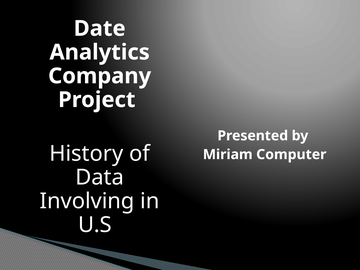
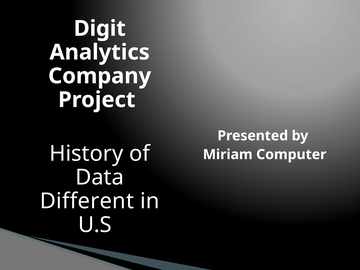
Date: Date -> Digit
Involving: Involving -> Different
